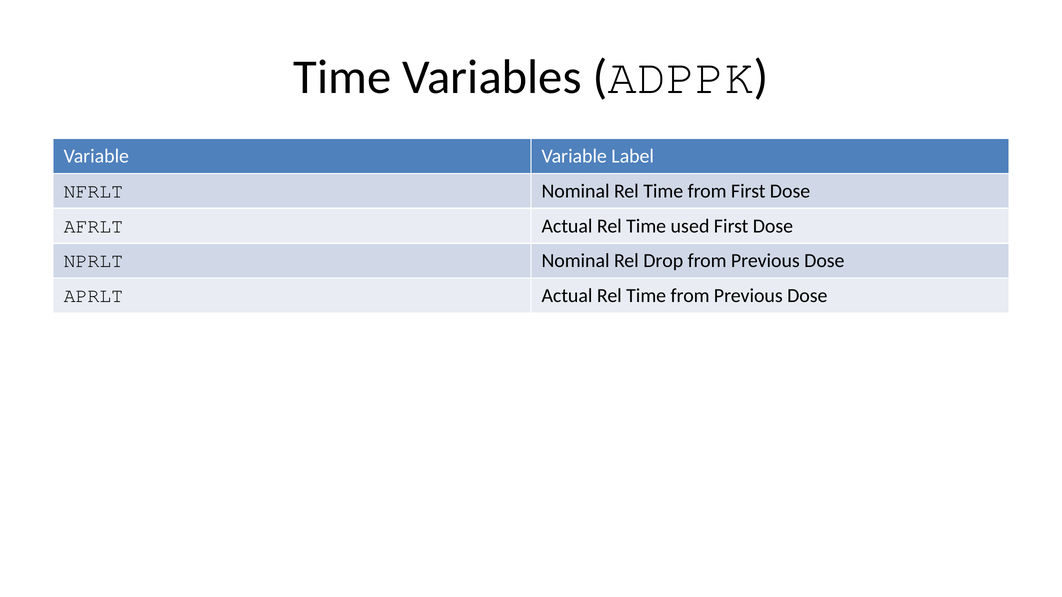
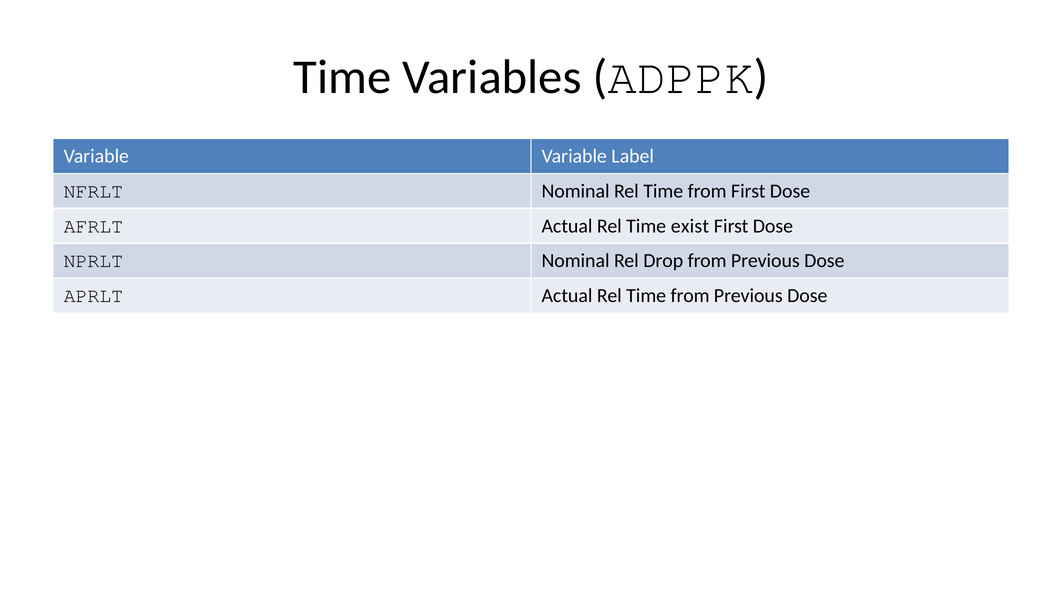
used: used -> exist
